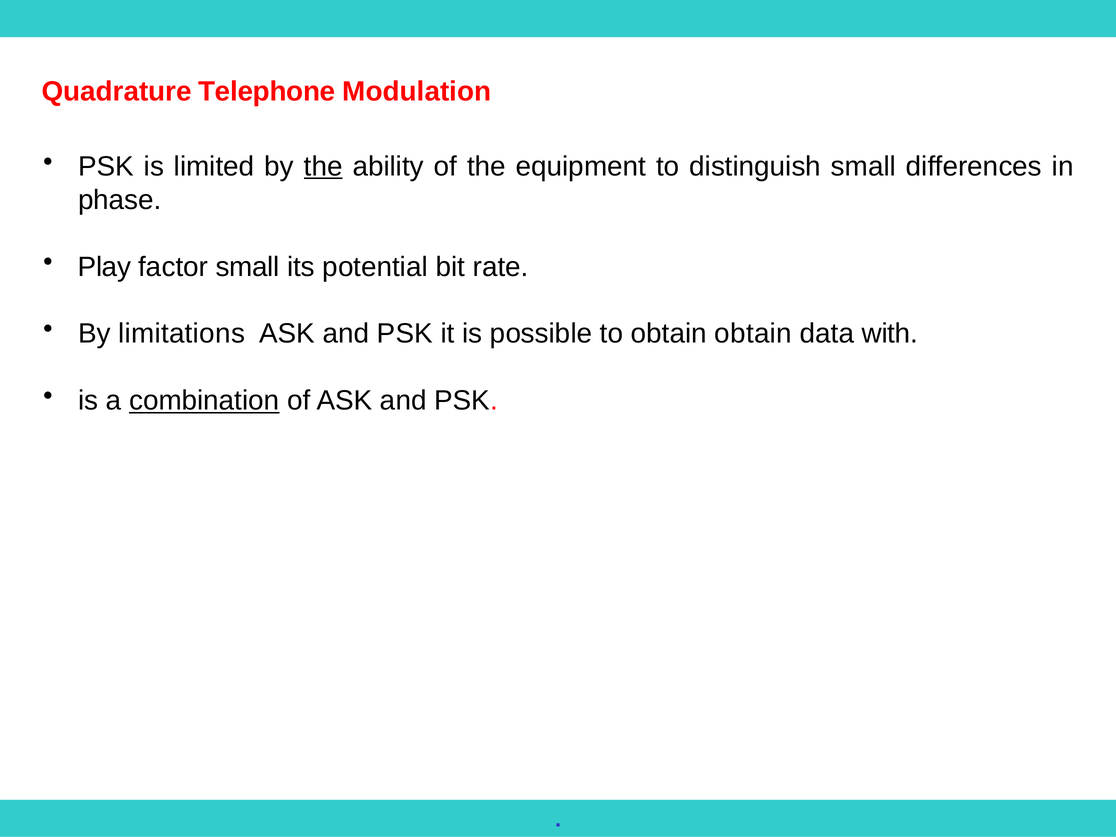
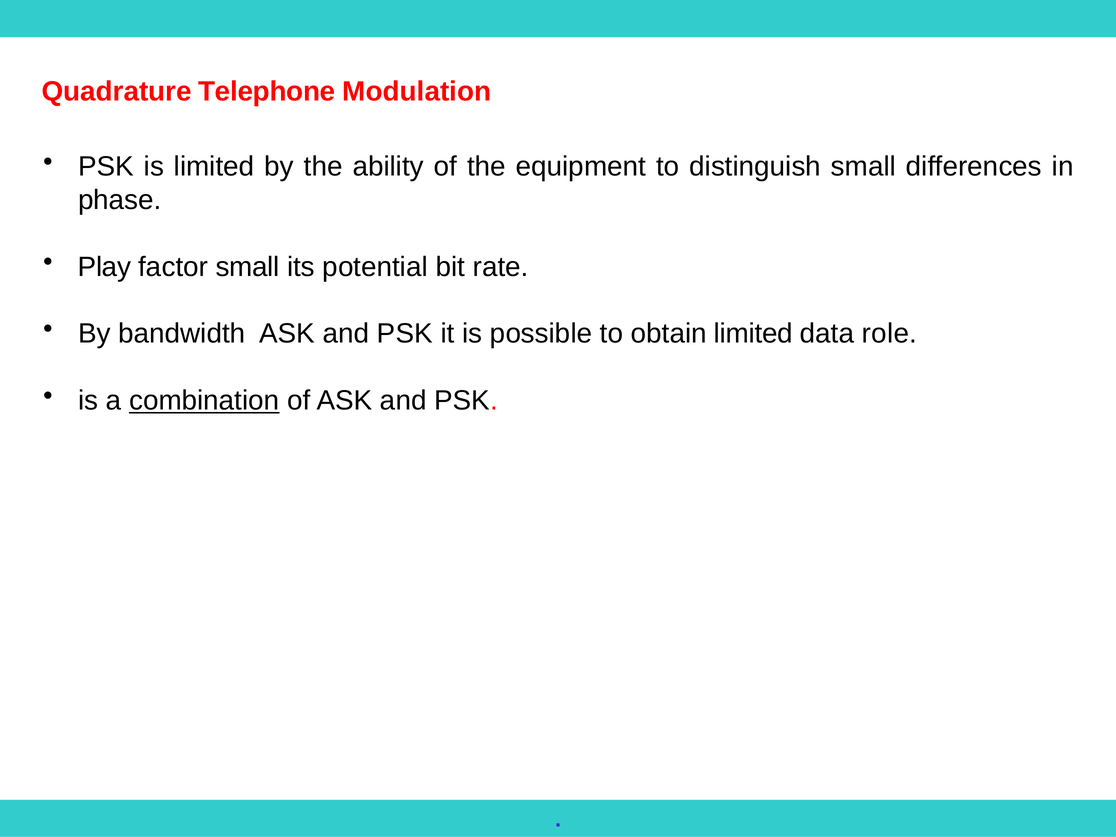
the at (323, 166) underline: present -> none
limitations: limitations -> bandwidth
obtain obtain: obtain -> limited
with: with -> role
